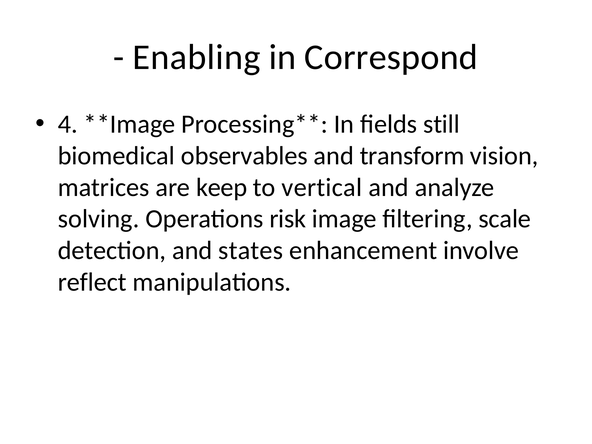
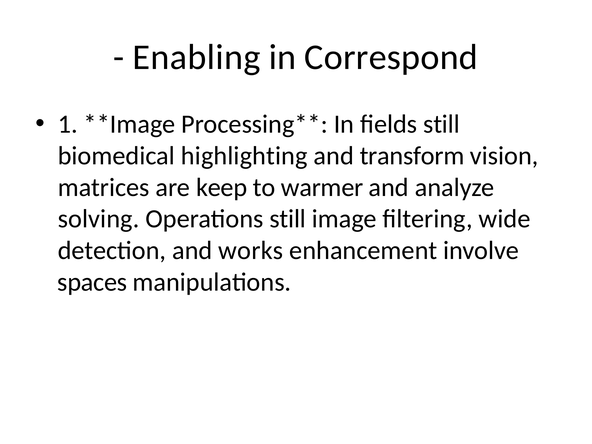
4: 4 -> 1
observables: observables -> highlighting
vertical: vertical -> warmer
Operations risk: risk -> still
scale: scale -> wide
states: states -> works
reflect: reflect -> spaces
